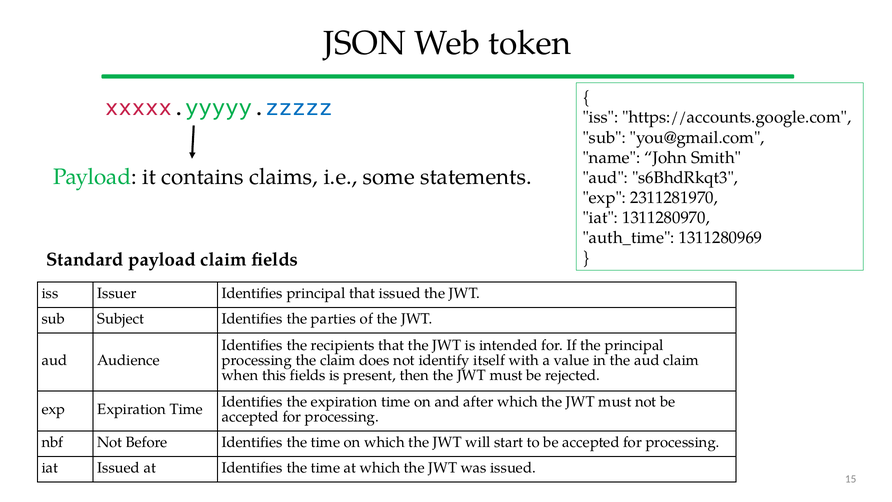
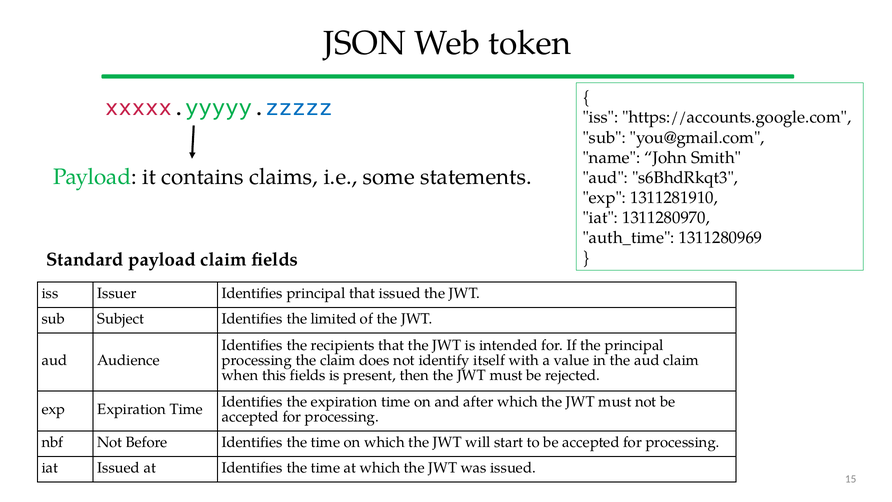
2311281970: 2311281970 -> 1311281910
parties: parties -> limited
